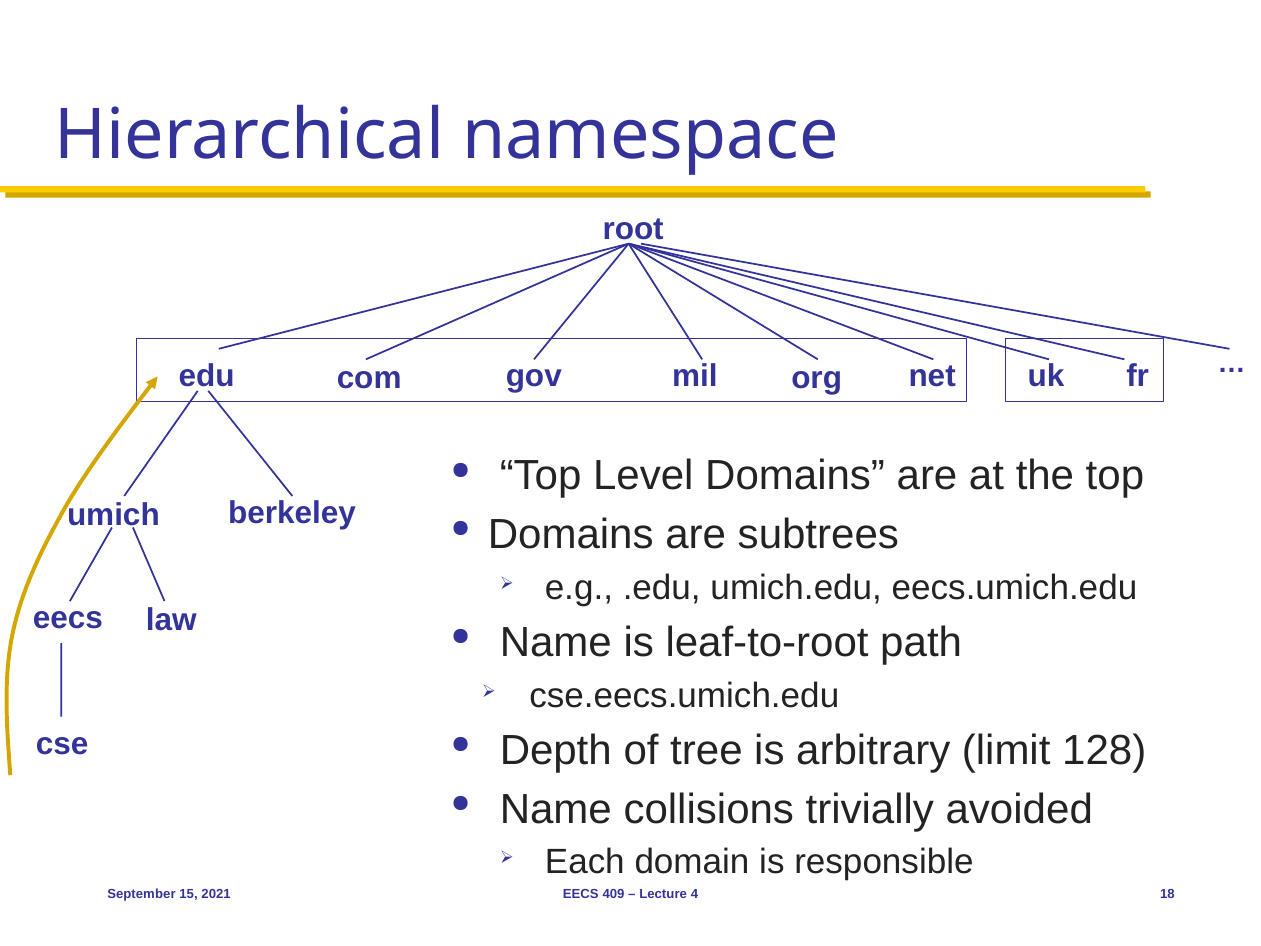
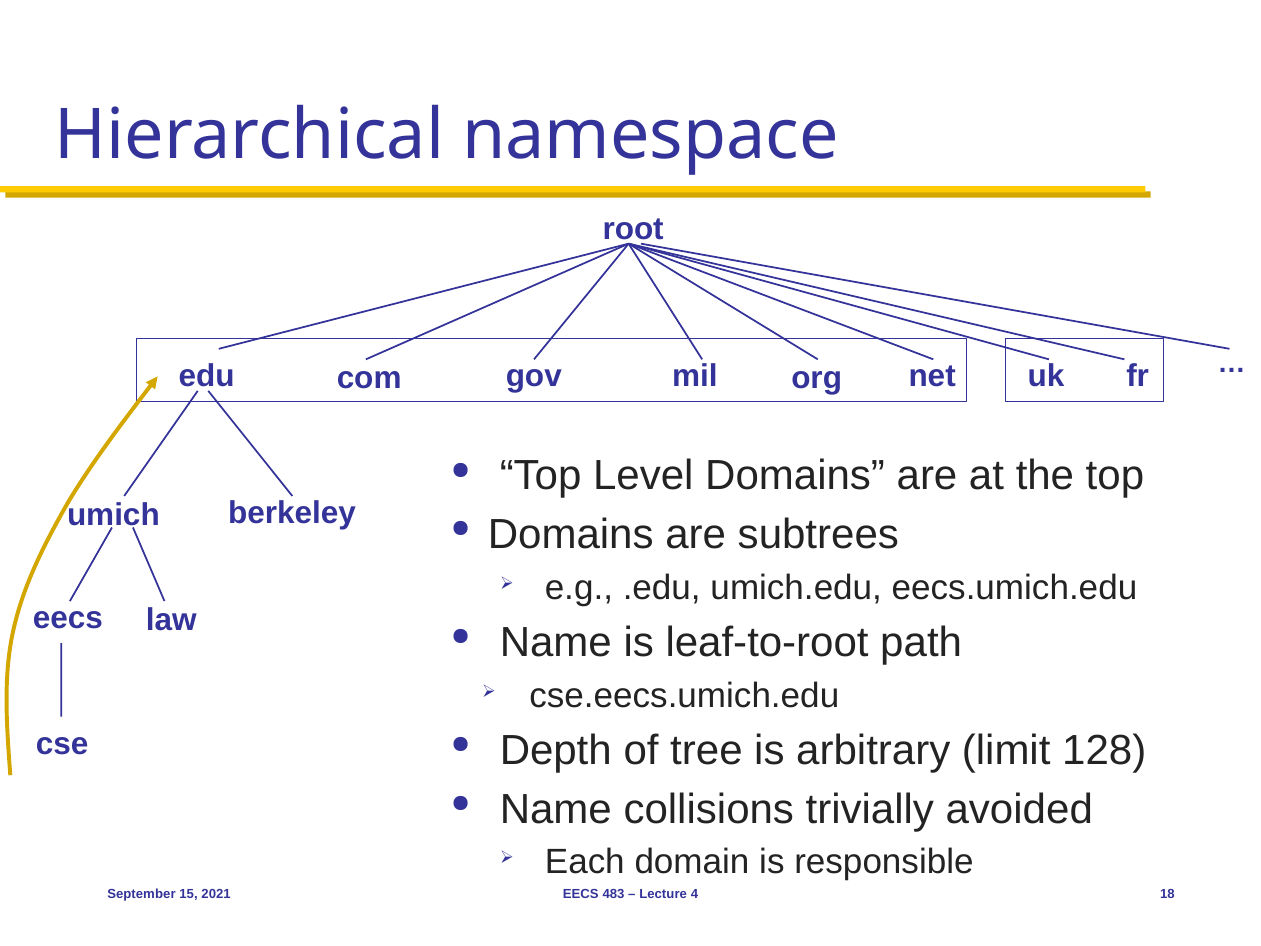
409: 409 -> 483
